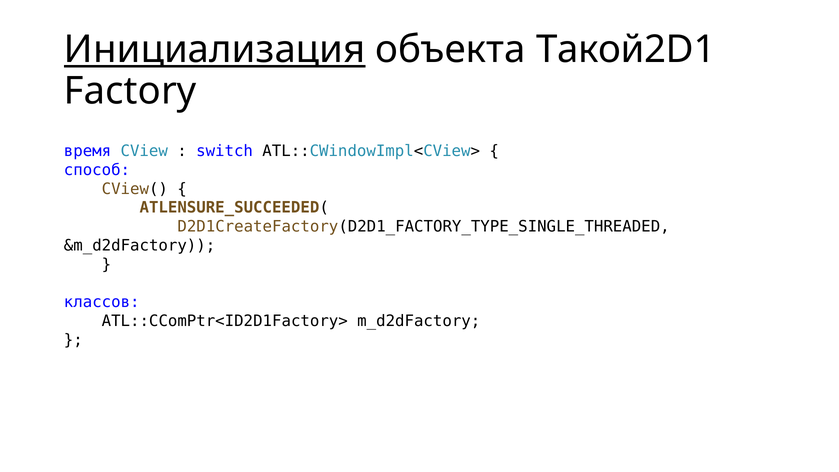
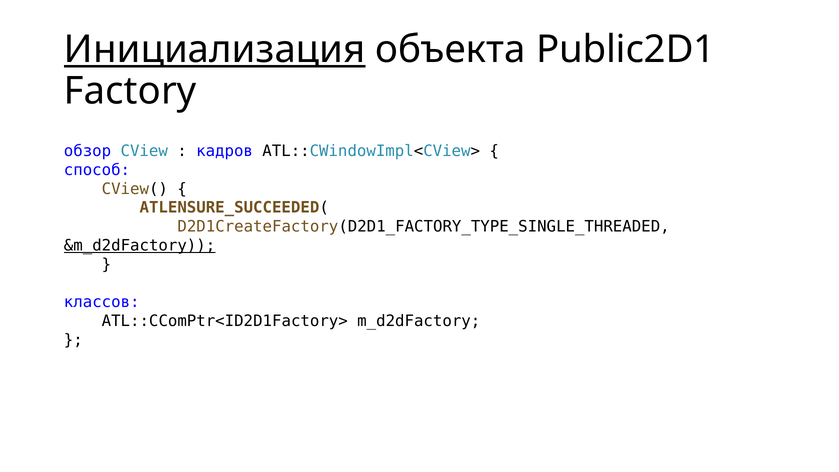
Такой2D1: Такой2D1 -> Public2D1
время: время -> обзор
switch: switch -> кадров
&m_d2dFactory underline: none -> present
